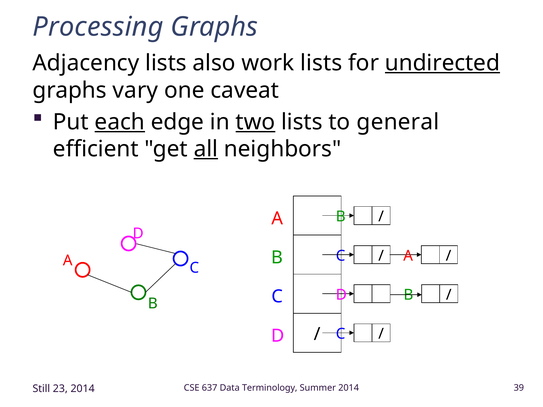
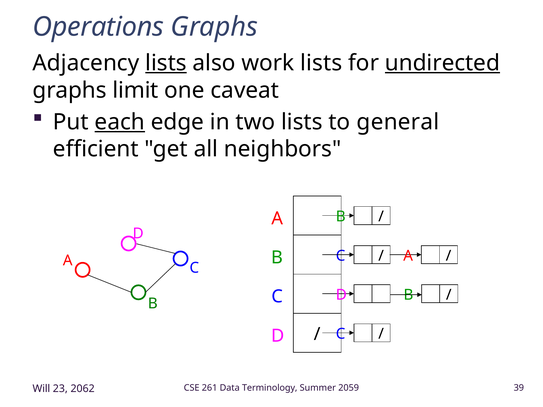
Processing: Processing -> Operations
lists at (166, 63) underline: none -> present
vary: vary -> limit
two underline: present -> none
all underline: present -> none
637: 637 -> 261
Summer 2014: 2014 -> 2059
Still: Still -> Will
23 2014: 2014 -> 2062
